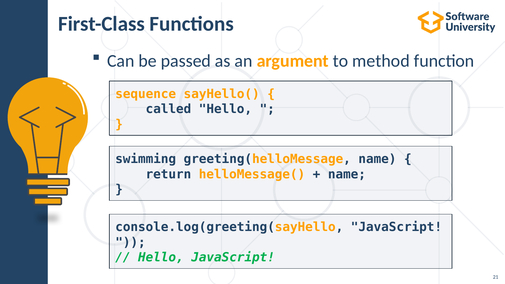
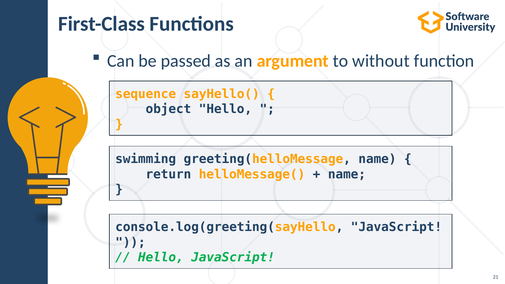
method: method -> without
called: called -> object
